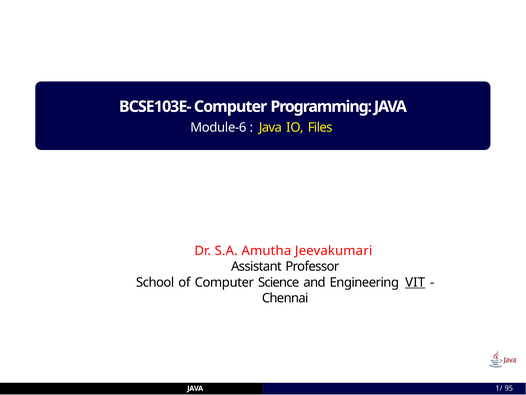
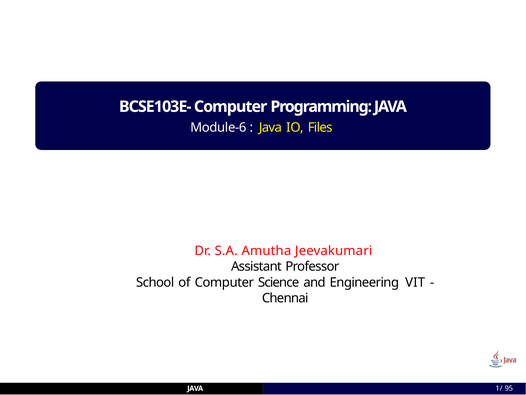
VIT underline: present -> none
